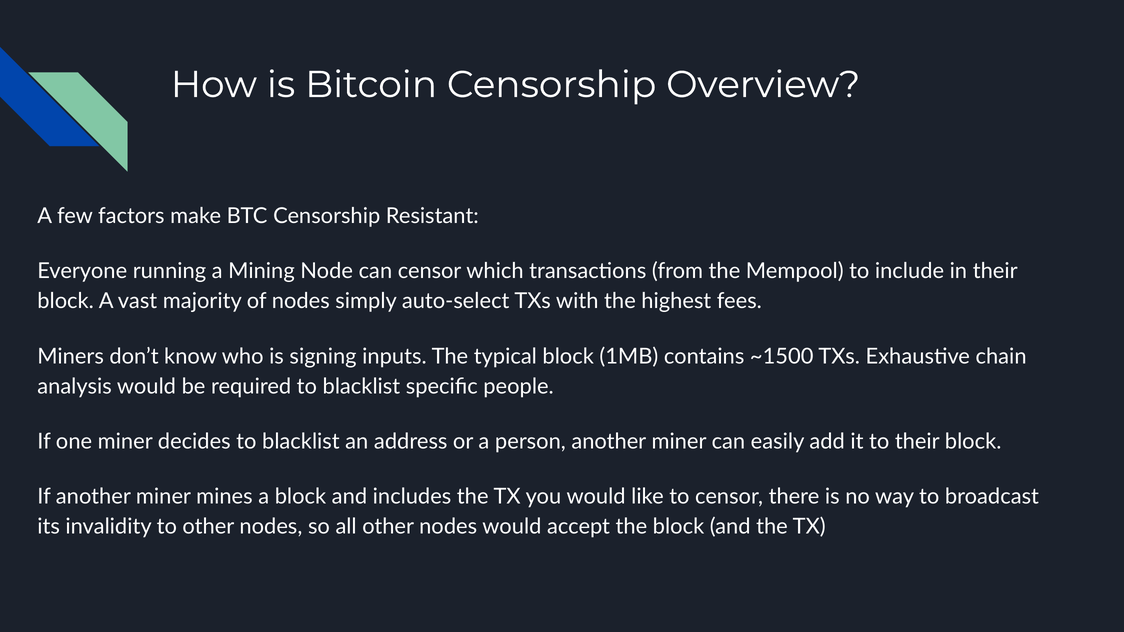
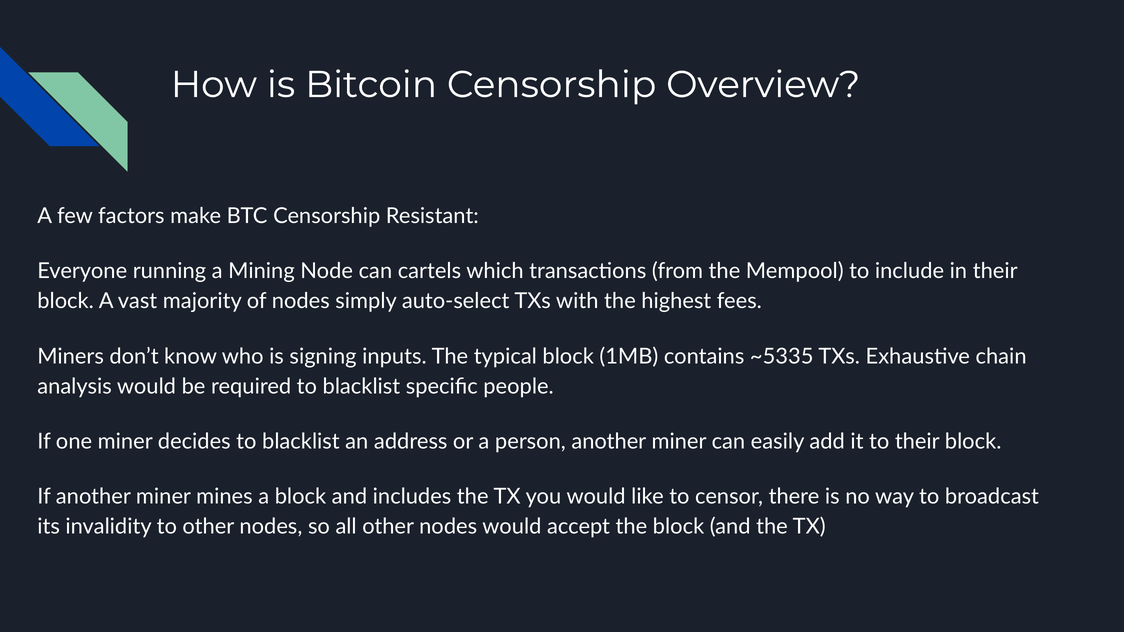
can censor: censor -> cartels
~1500: ~1500 -> ~5335
